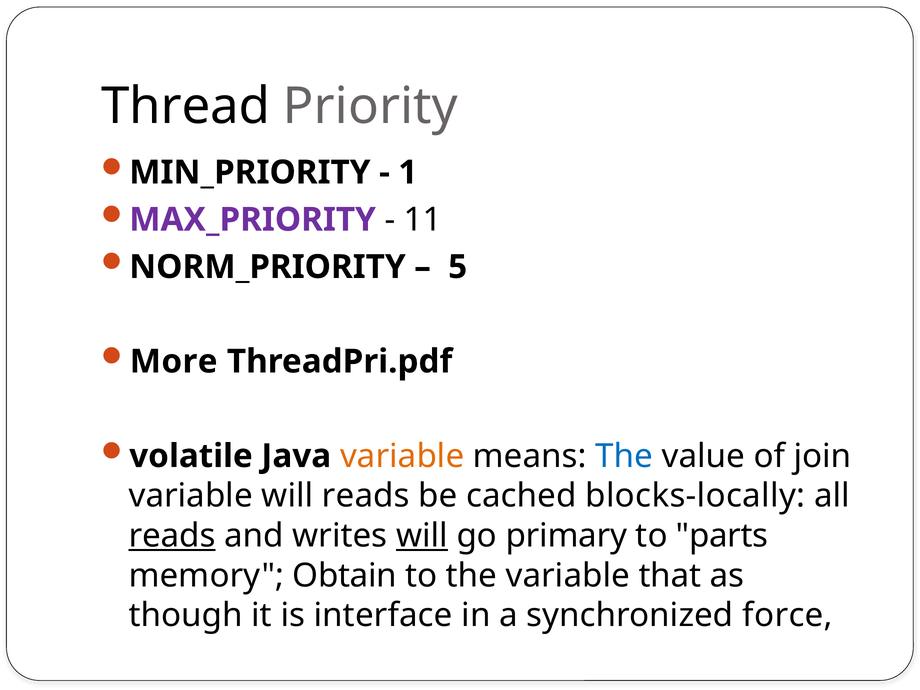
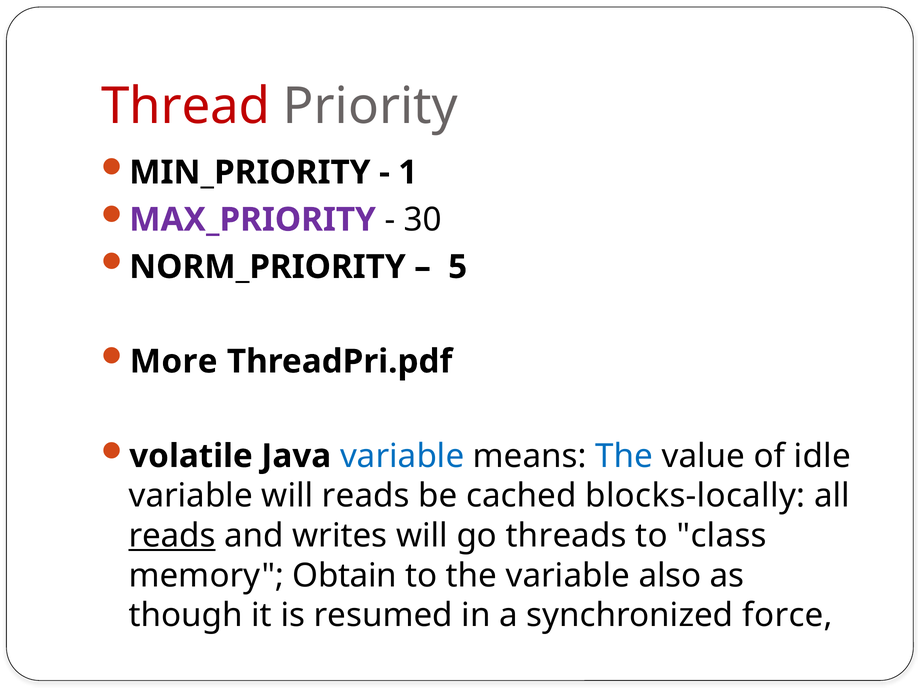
Thread colour: black -> red
11: 11 -> 30
variable at (402, 456) colour: orange -> blue
join: join -> idle
will at (422, 536) underline: present -> none
primary: primary -> threads
parts: parts -> class
that: that -> also
interface: interface -> resumed
